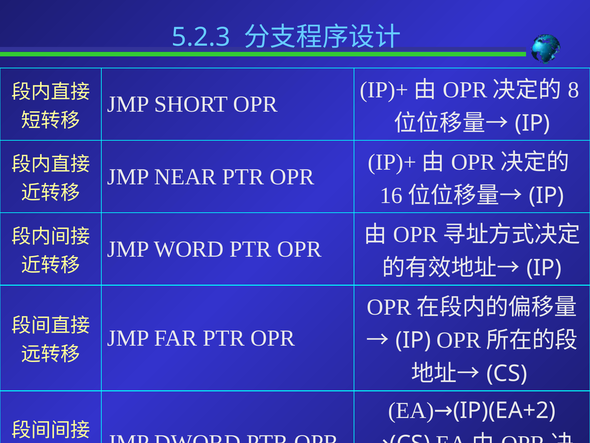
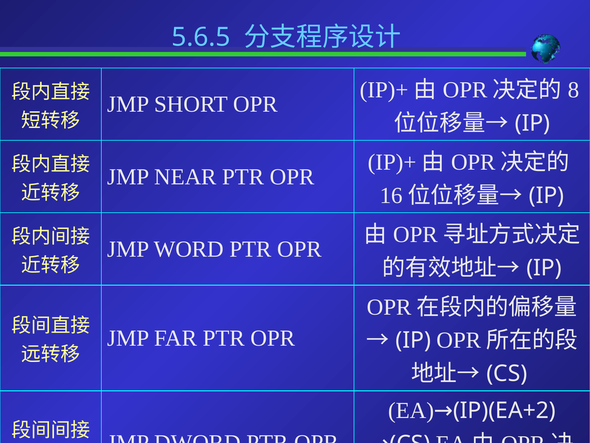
5.2.3: 5.2.3 -> 5.6.5
